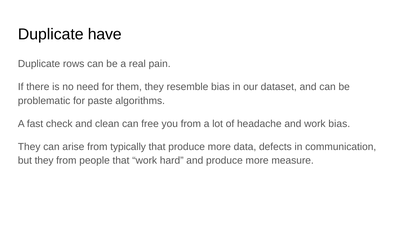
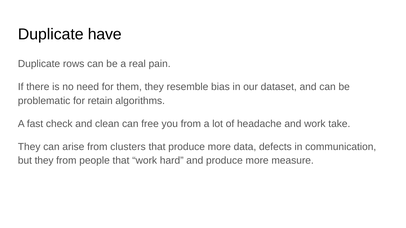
paste: paste -> retain
work bias: bias -> take
typically: typically -> clusters
